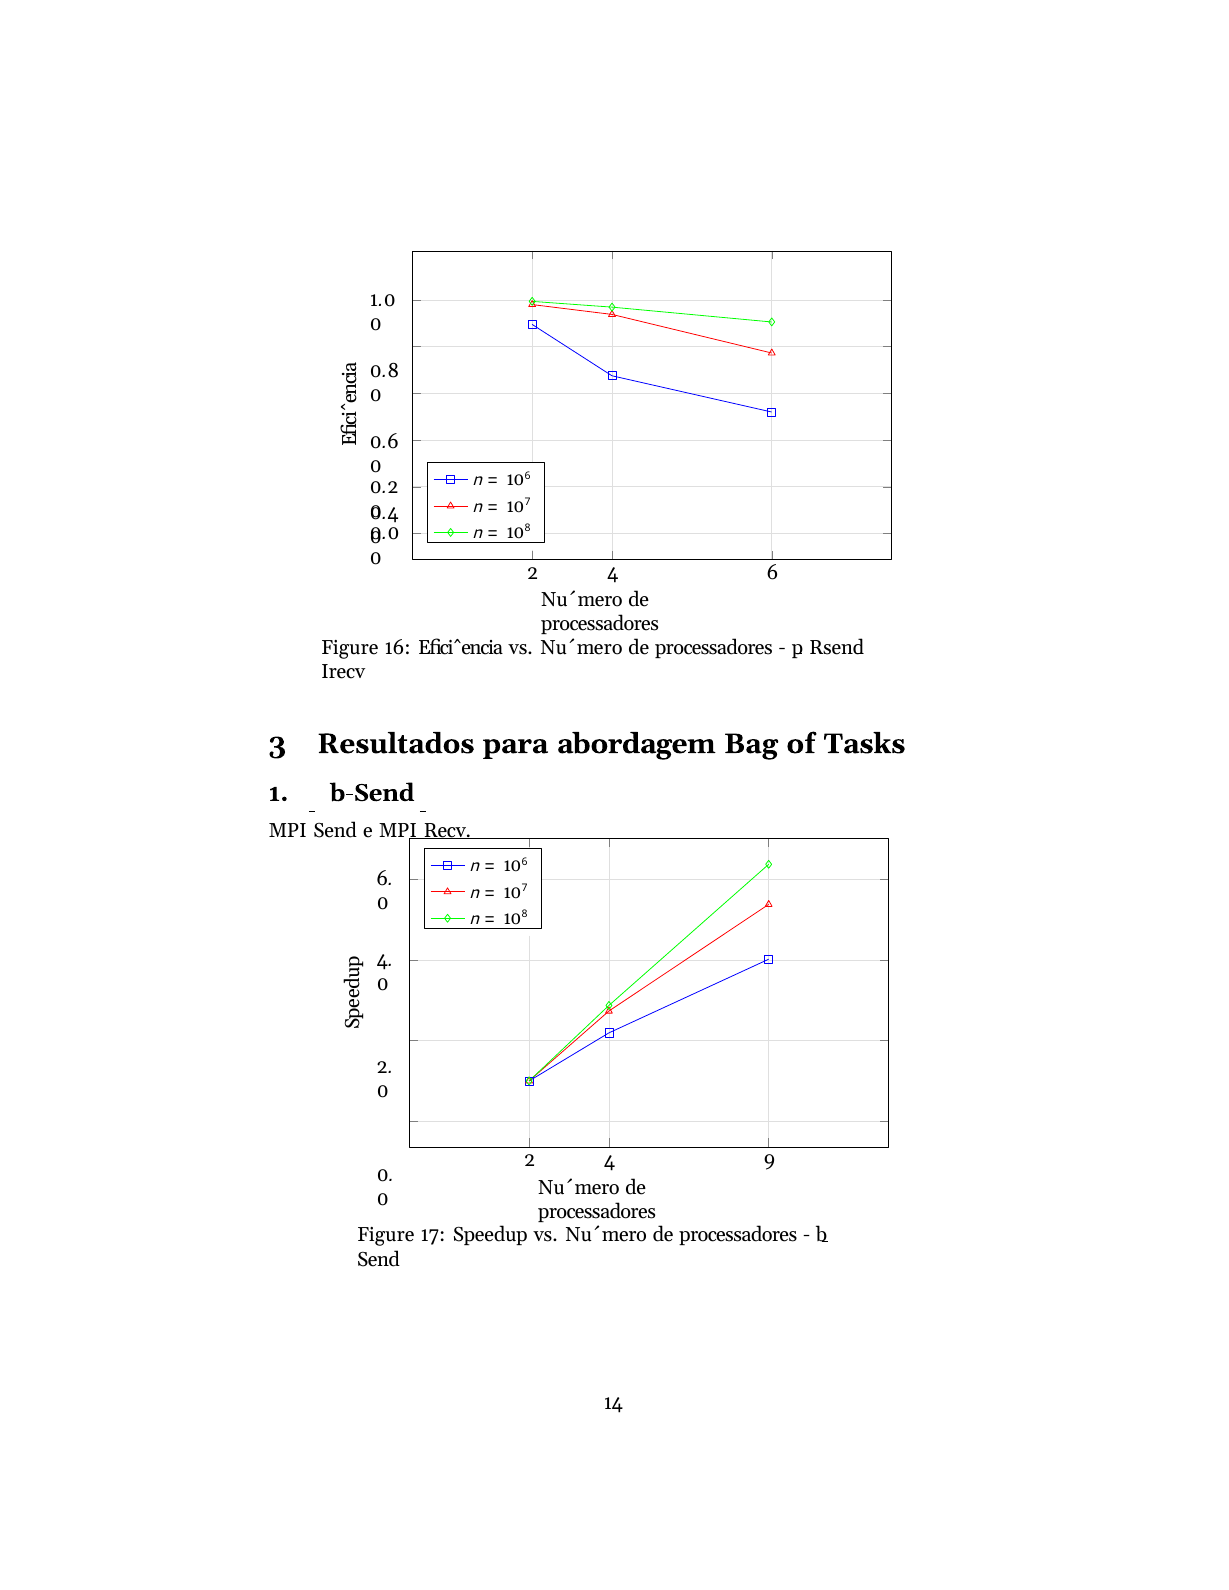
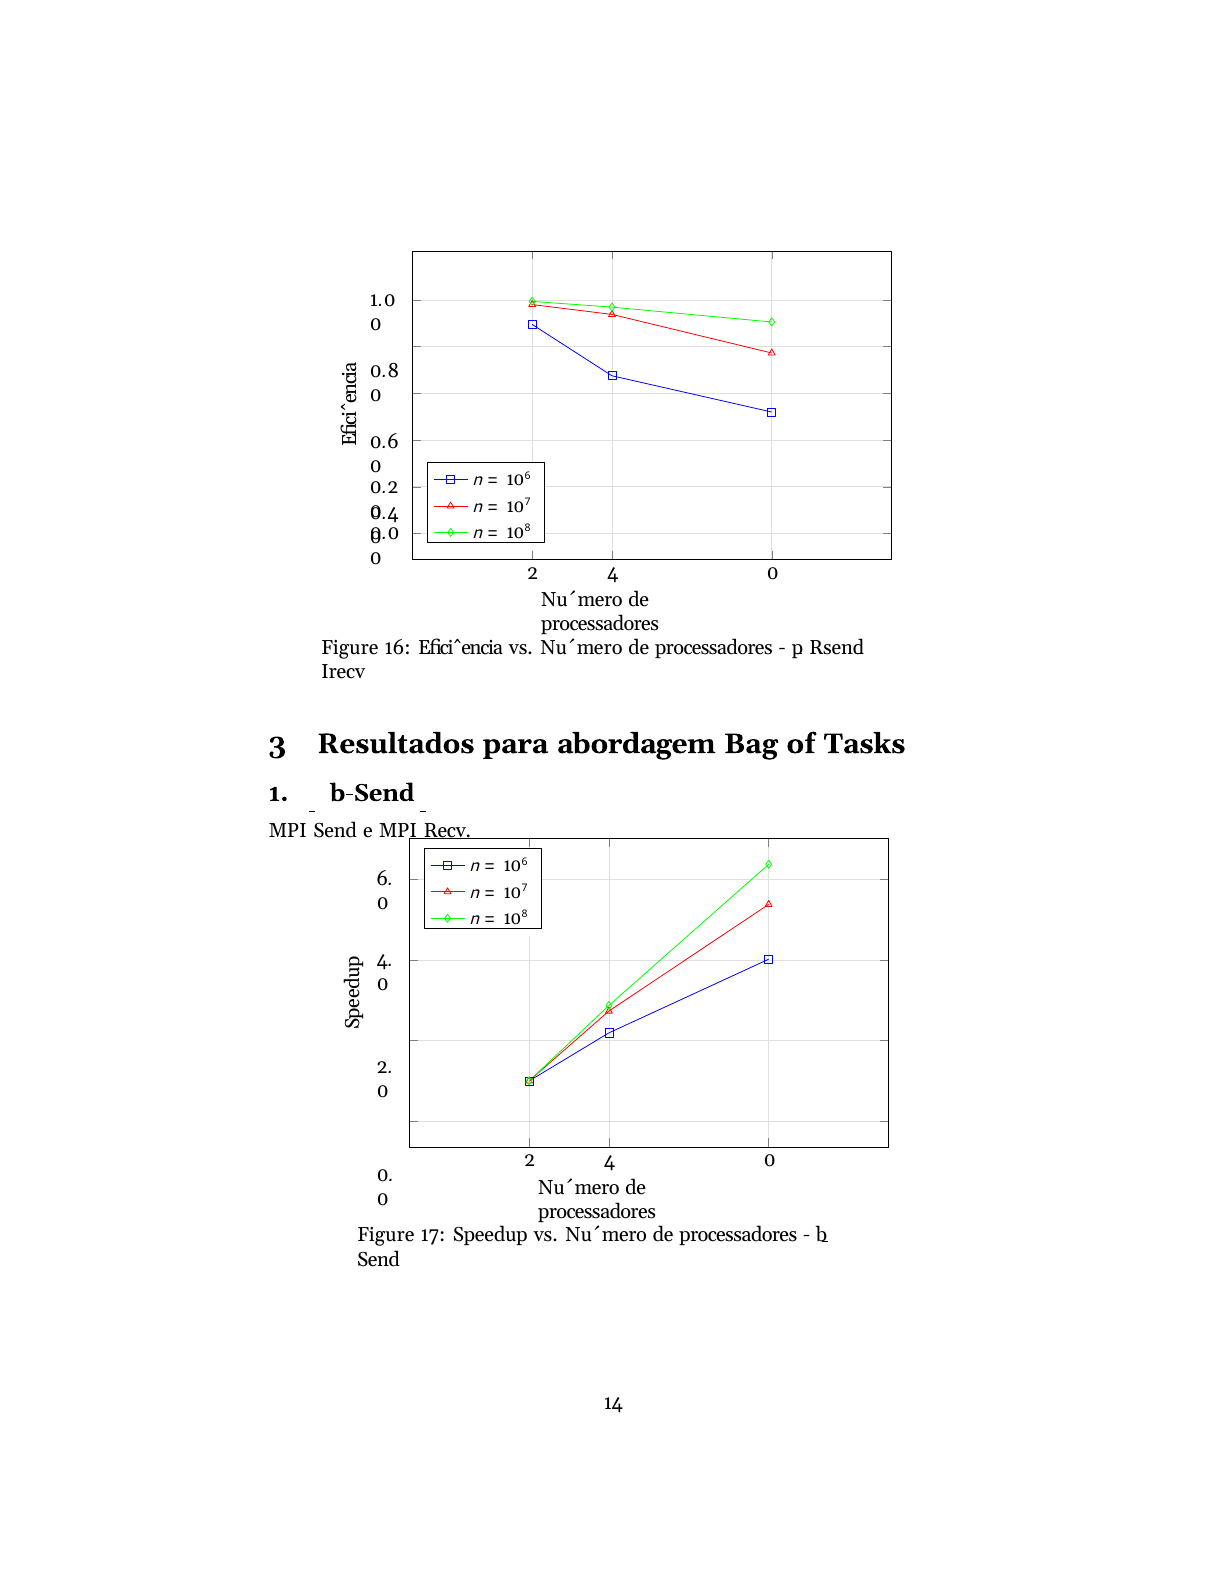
6 at (773, 573): 6 -> 0
9 at (770, 1161): 9 -> 0
